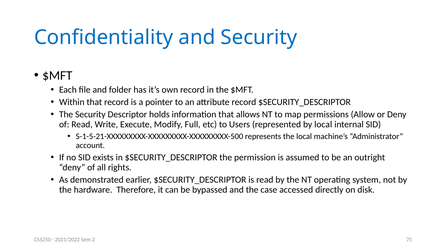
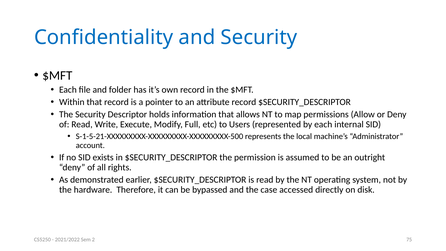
by local: local -> each
